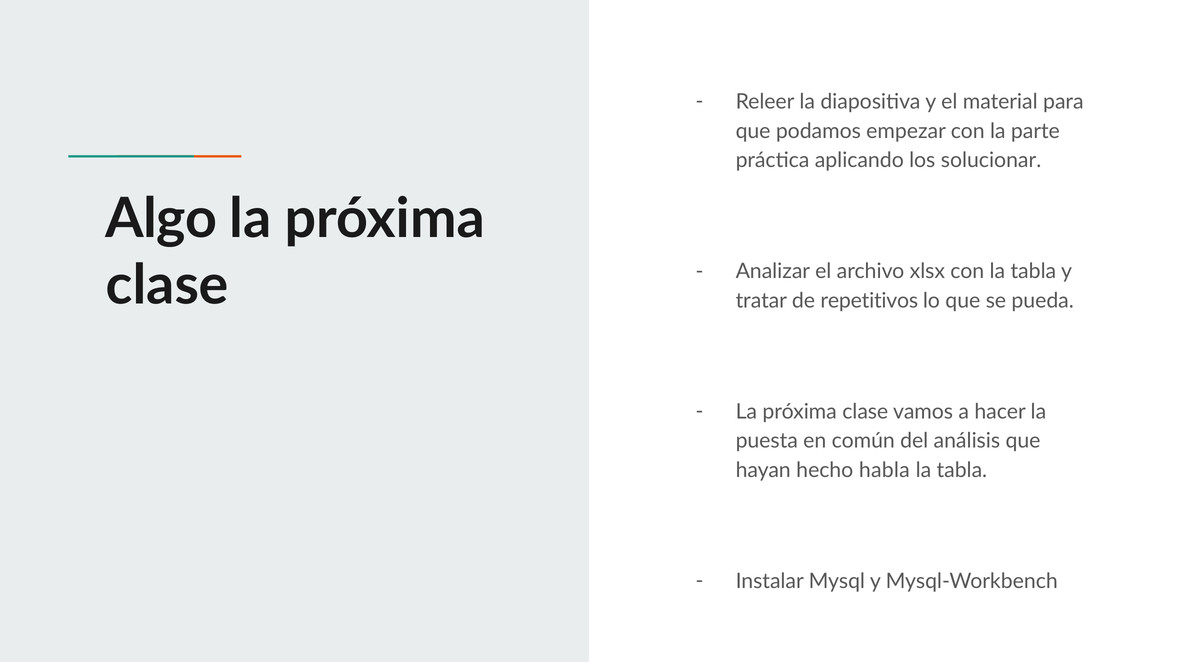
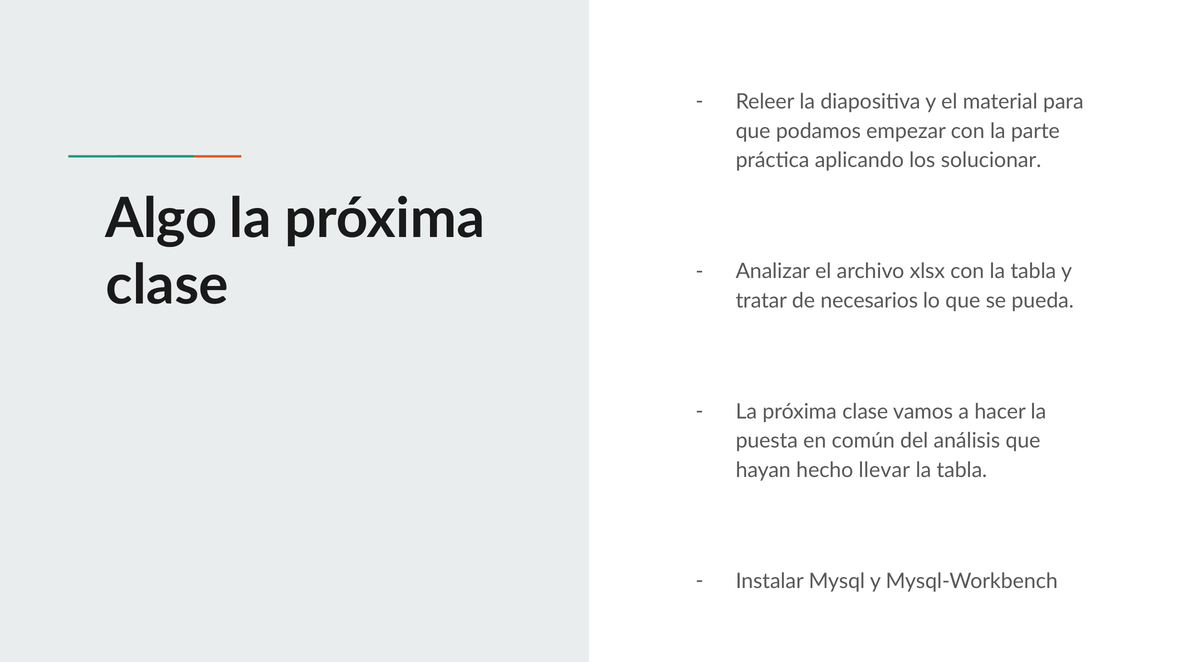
repetitivos: repetitivos -> necesarios
habla: habla -> llevar
